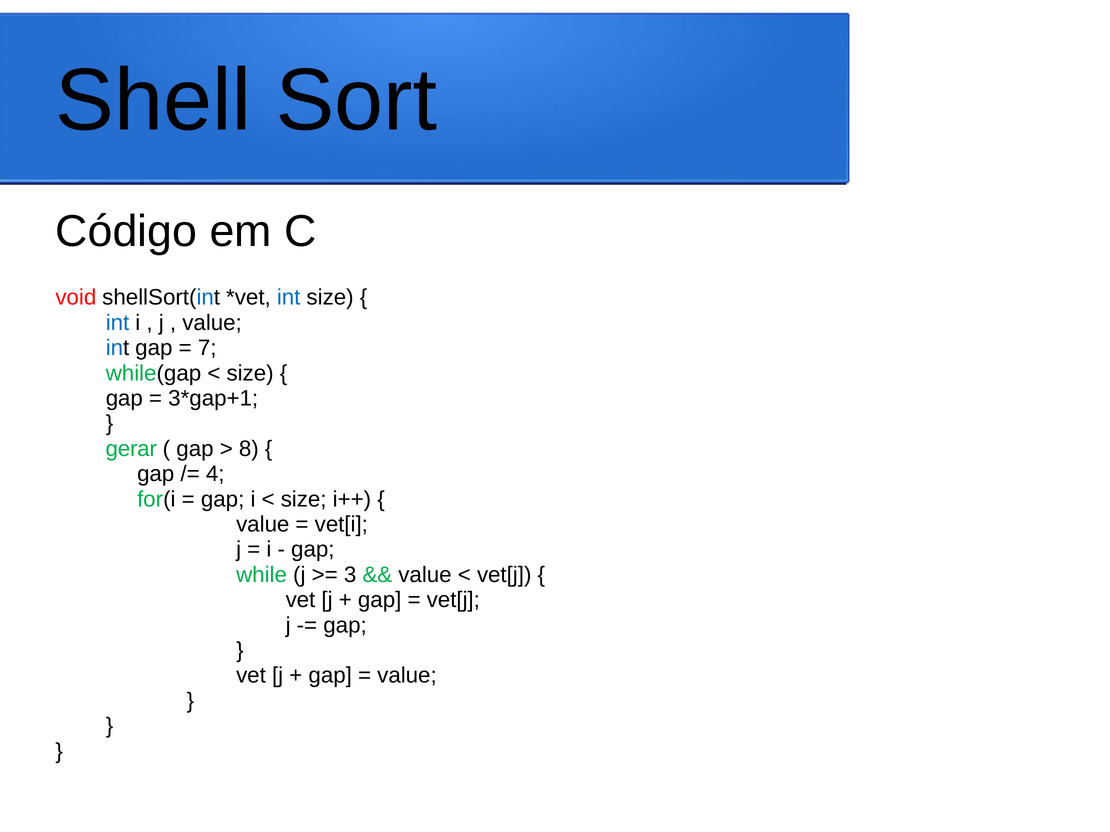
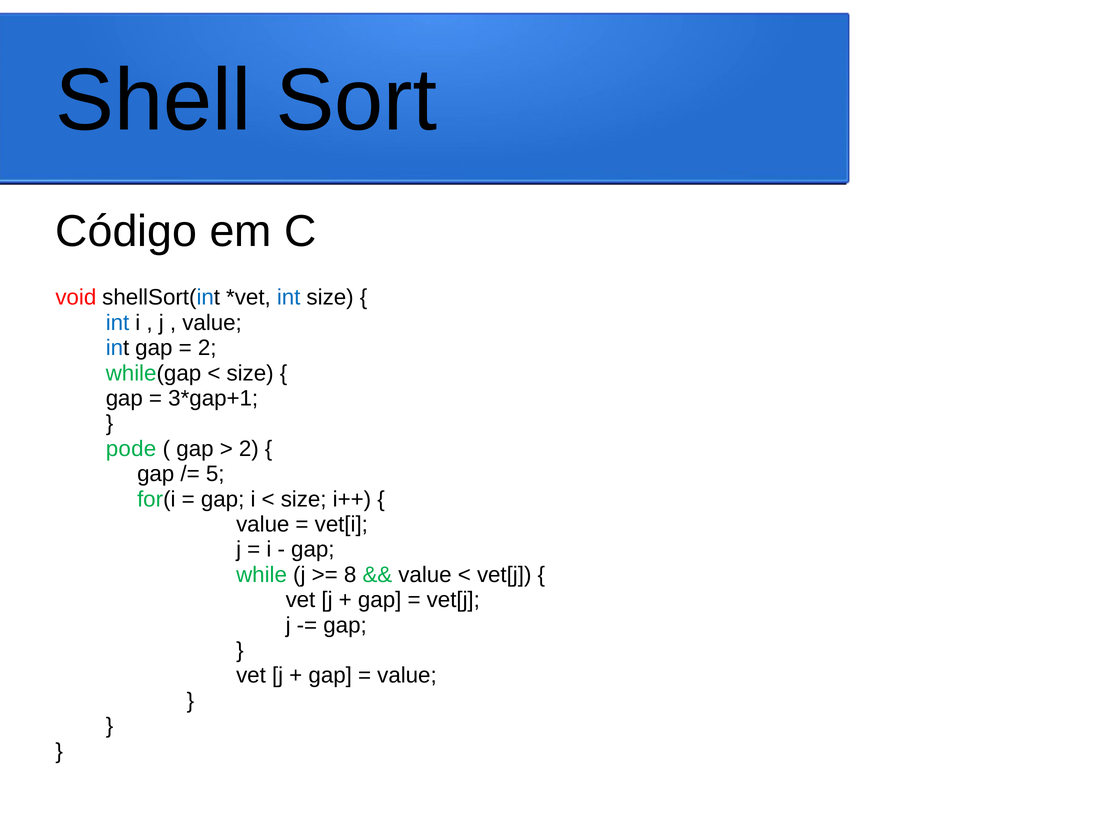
7 at (207, 348): 7 -> 2
gerar: gerar -> pode
8 at (249, 449): 8 -> 2
4: 4 -> 5
3: 3 -> 8
